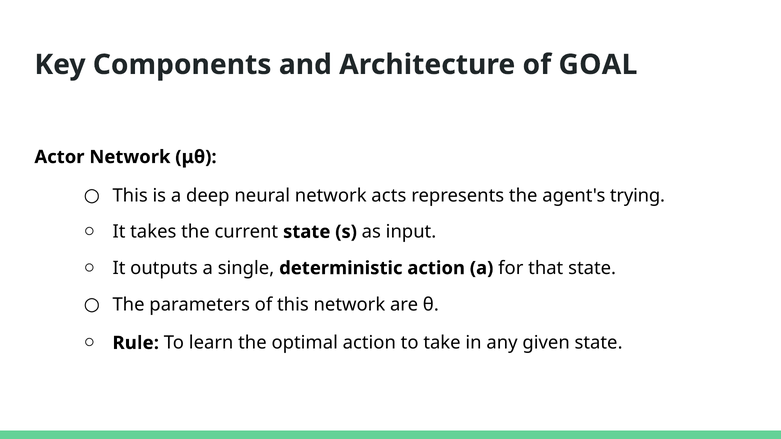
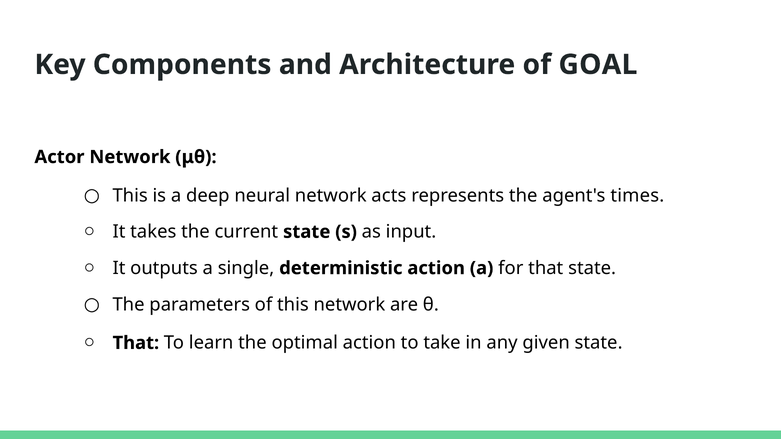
trying: trying -> times
Rule at (136, 343): Rule -> That
